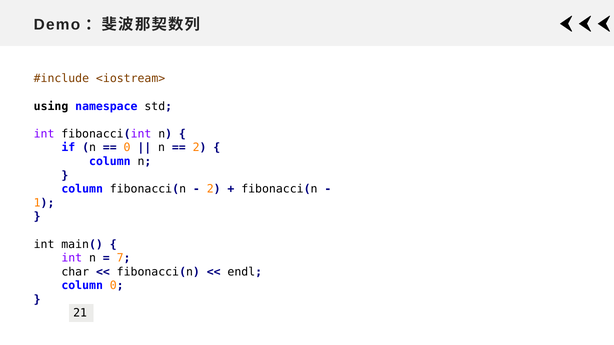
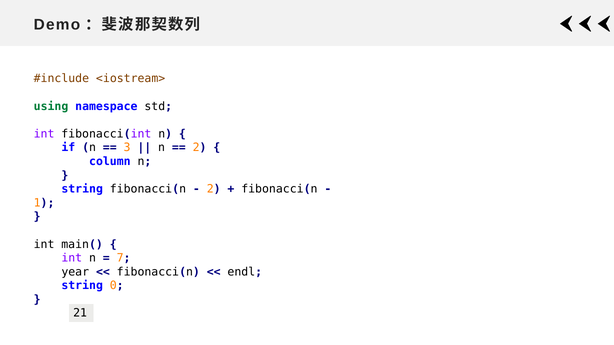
using colour: black -> green
0 at (127, 148): 0 -> 3
column at (82, 189): column -> string
char: char -> year
column at (82, 286): column -> string
